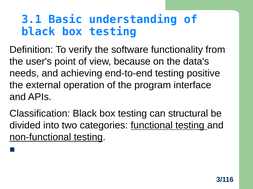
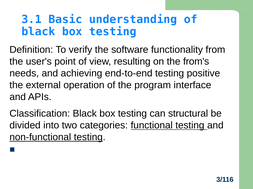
because: because -> resulting
data's: data's -> from's
